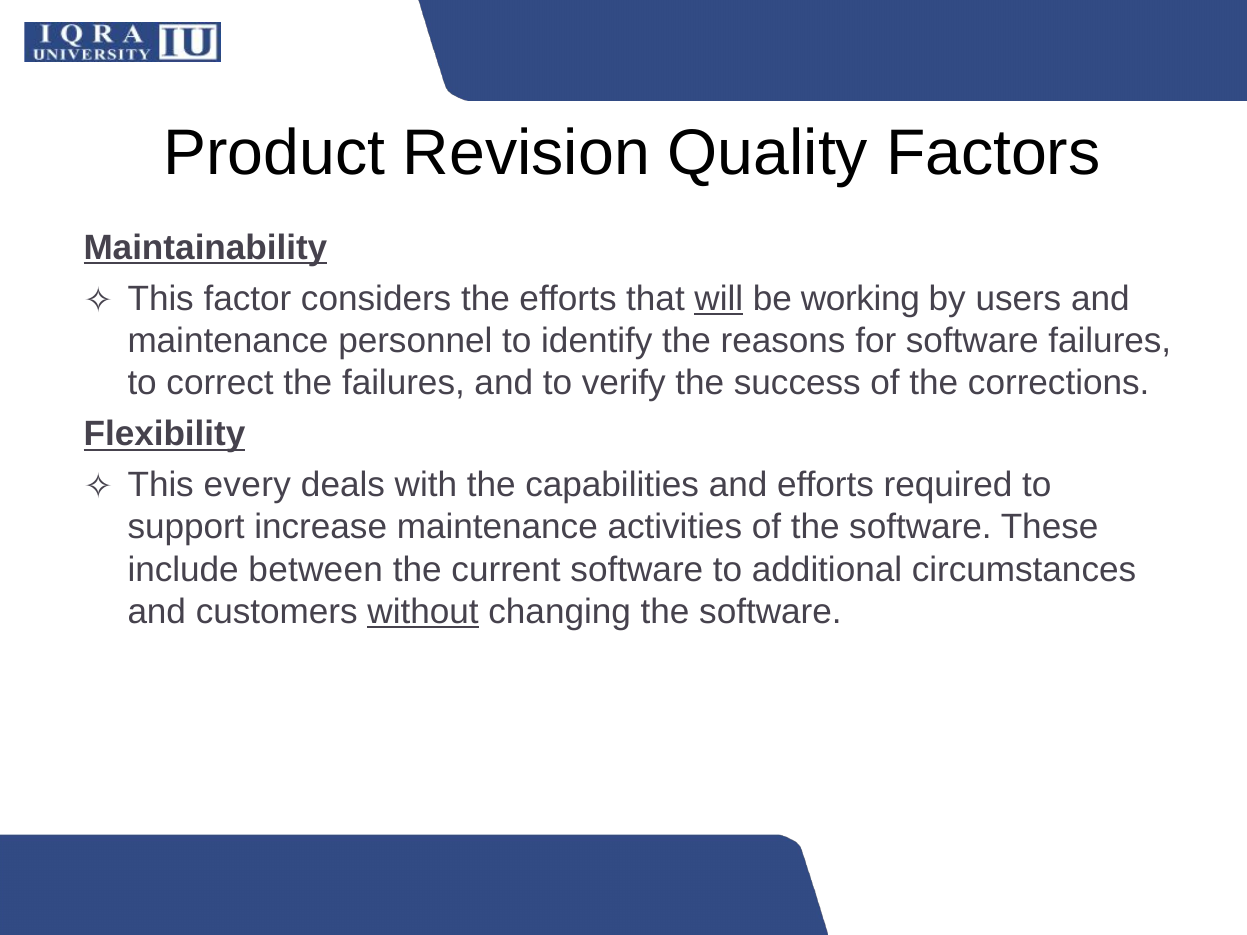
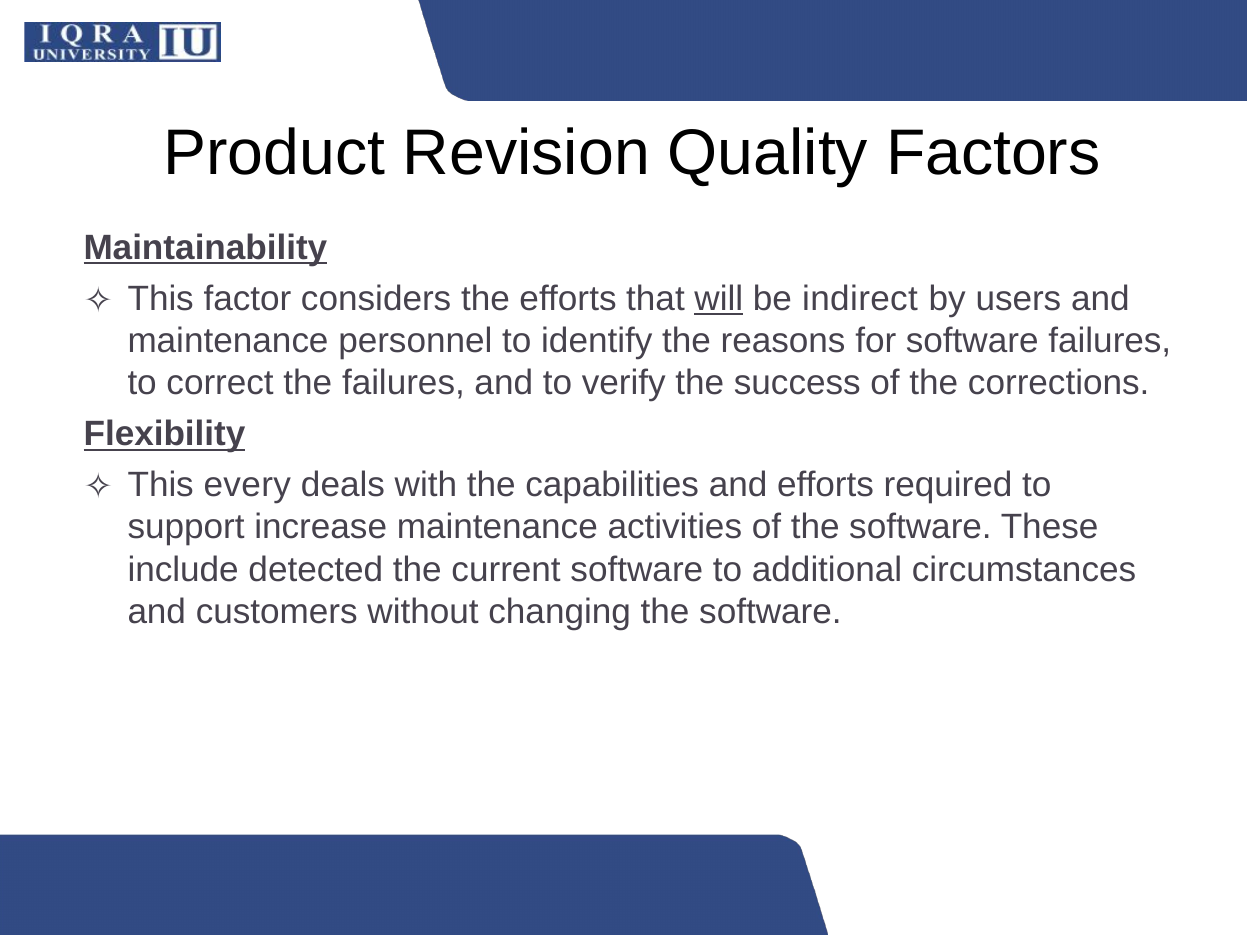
working: working -> indirect
between: between -> detected
without underline: present -> none
